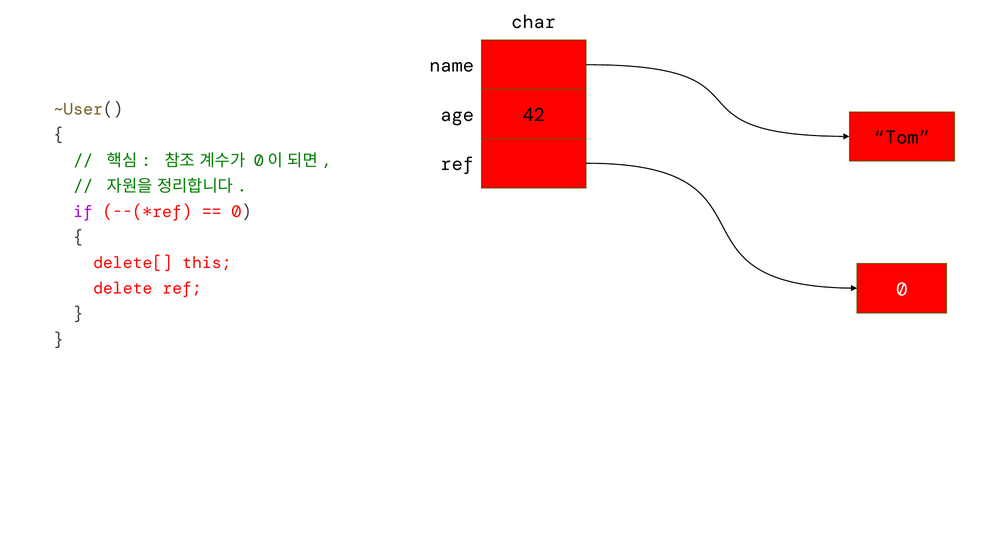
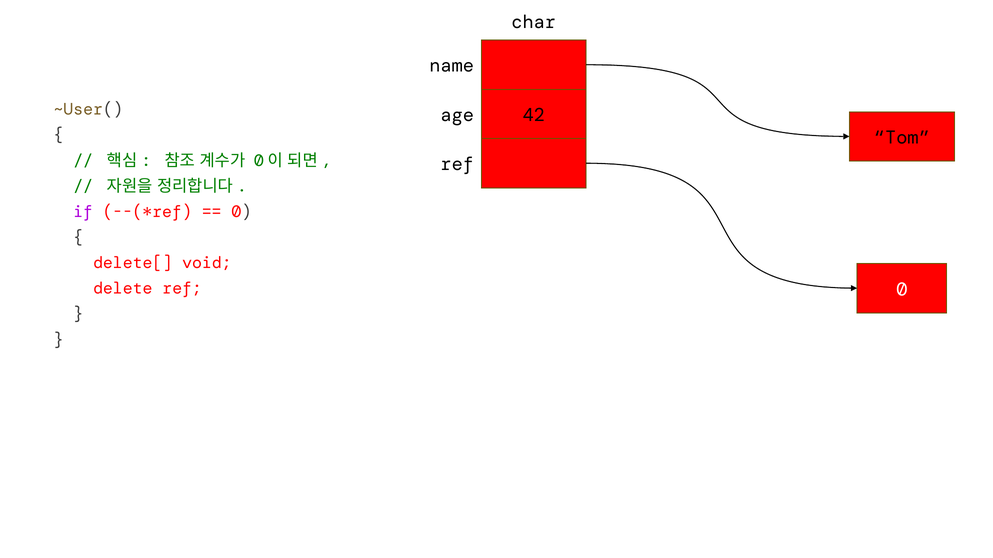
this: this -> void
